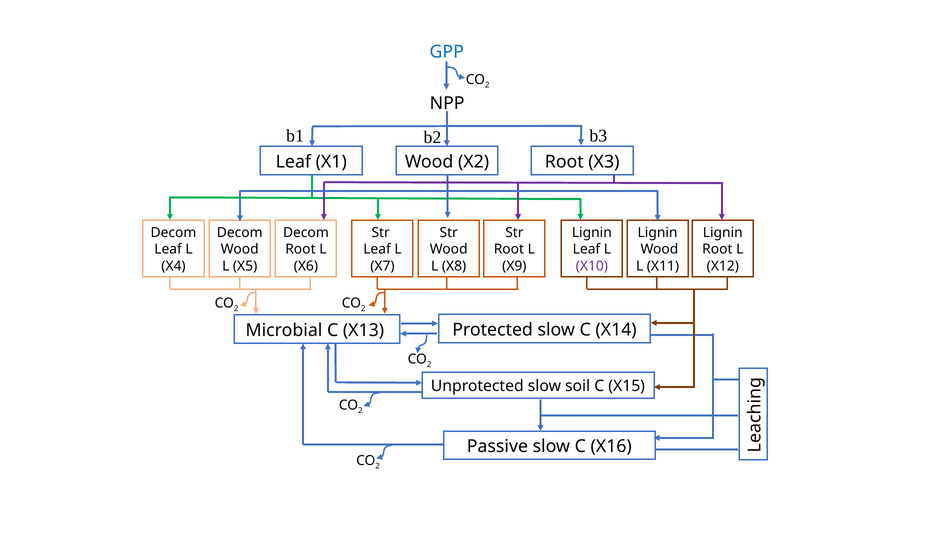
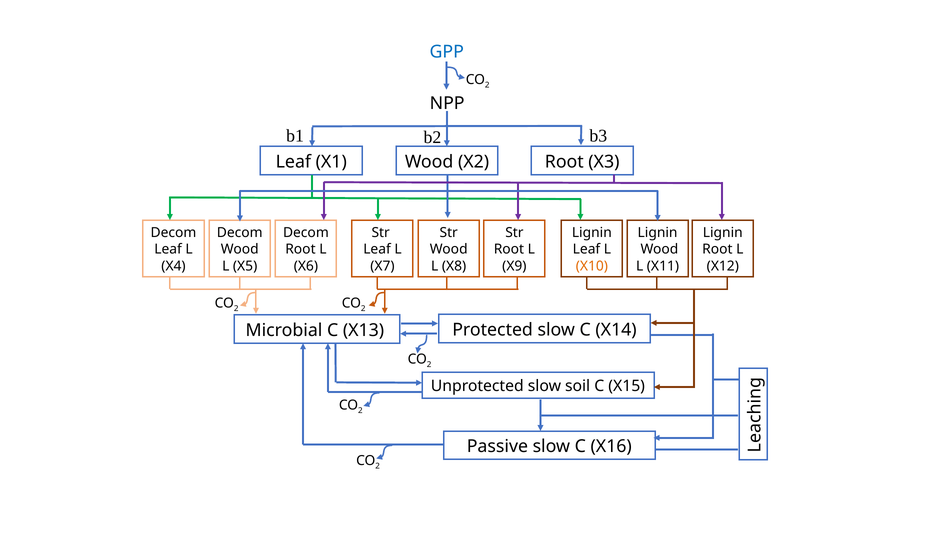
X10 colour: purple -> orange
